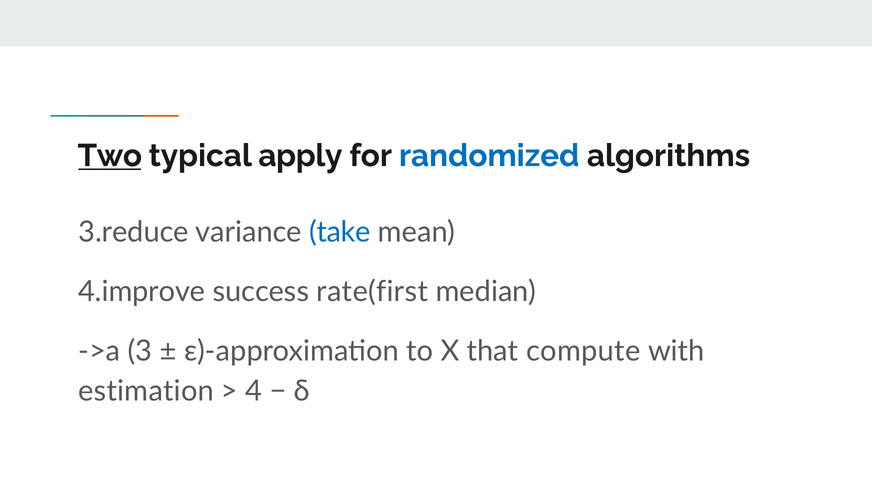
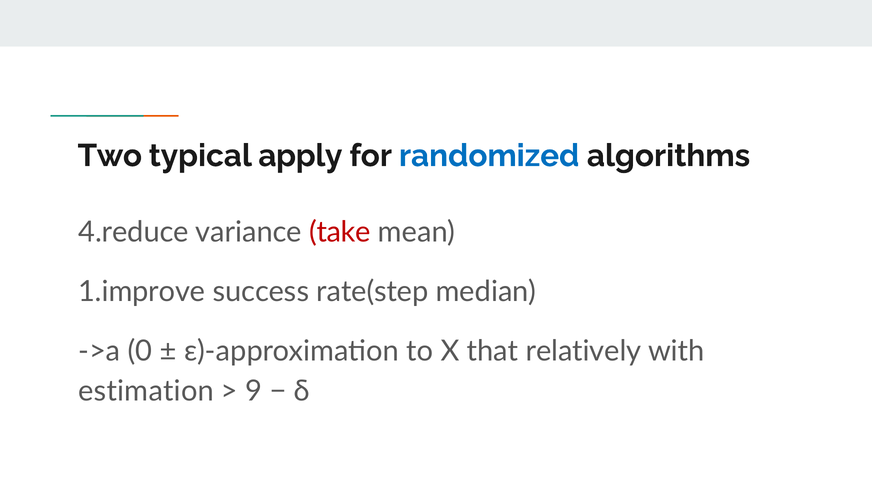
Two underline: present -> none
3.reduce: 3.reduce -> 4.reduce
take colour: blue -> red
4.improve: 4.improve -> 1.improve
rate(first: rate(first -> rate(step
3: 3 -> 0
compute: compute -> relatively
4: 4 -> 9
